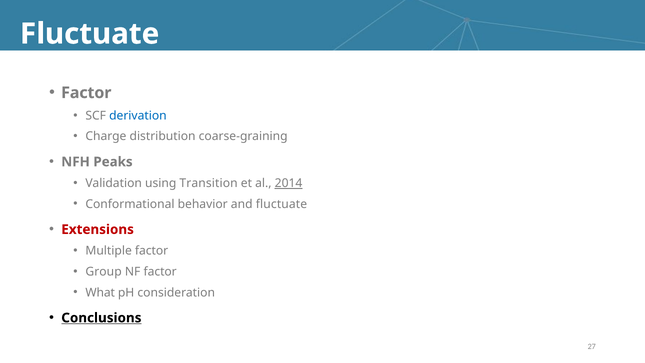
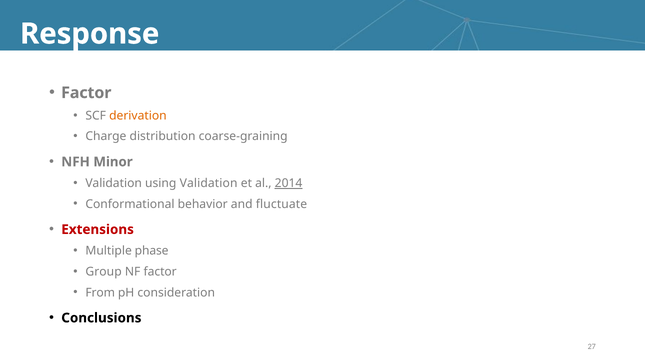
Fluctuate at (90, 34): Fluctuate -> Response
derivation colour: blue -> orange
Peaks: Peaks -> Minor
using Transition: Transition -> Validation
Multiple factor: factor -> phase
What: What -> From
Conclusions underline: present -> none
